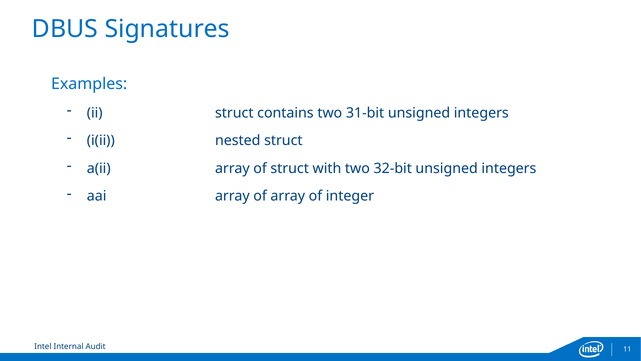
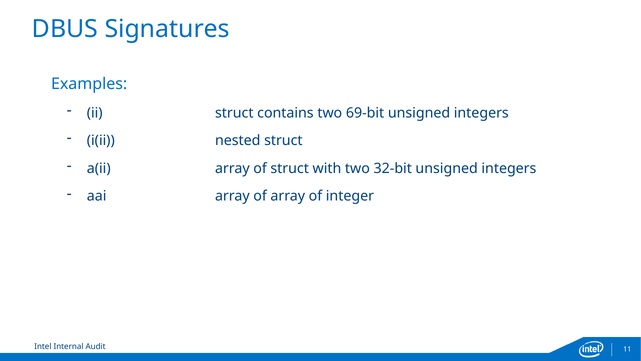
31-bit: 31-bit -> 69-bit
